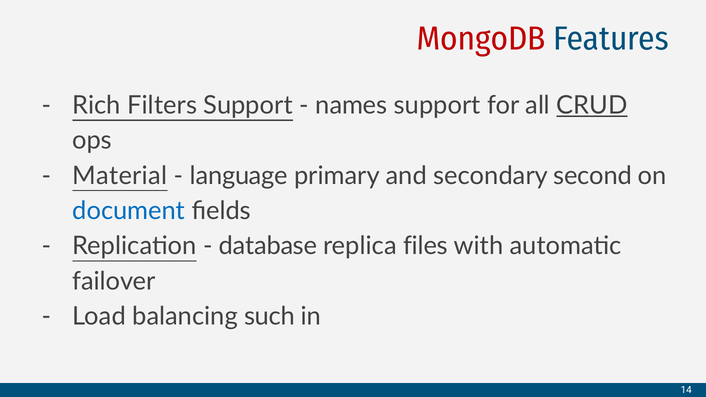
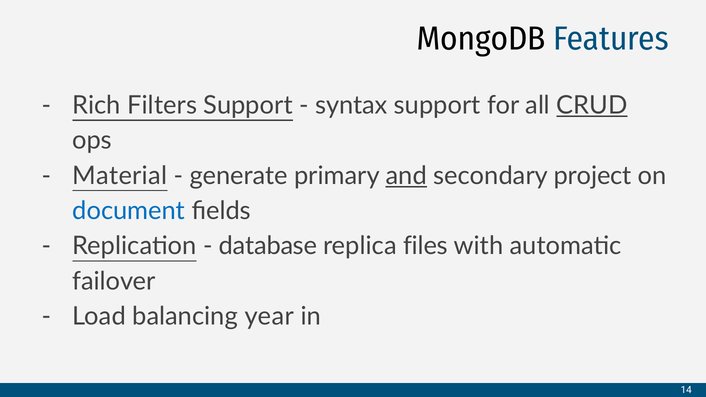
MongoDB colour: red -> black
names: names -> syntax
language: language -> generate
and underline: none -> present
second: second -> project
such: such -> year
